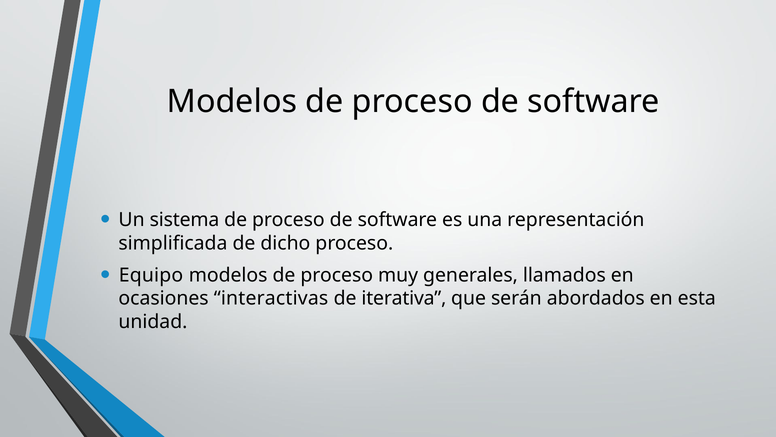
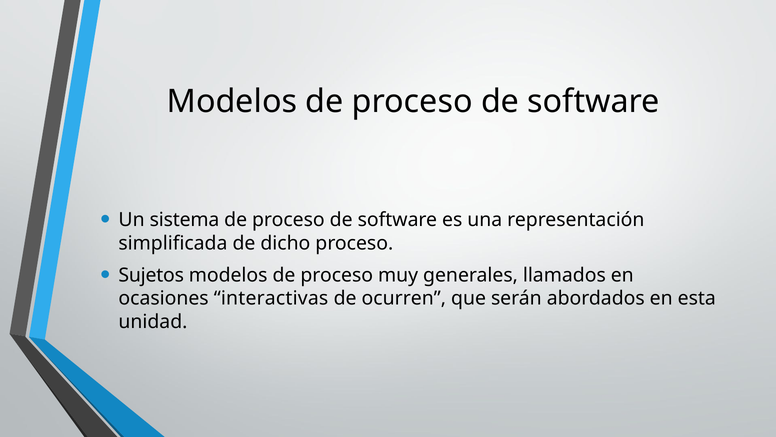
Equipo: Equipo -> Sujetos
iterativa: iterativa -> ocurren
